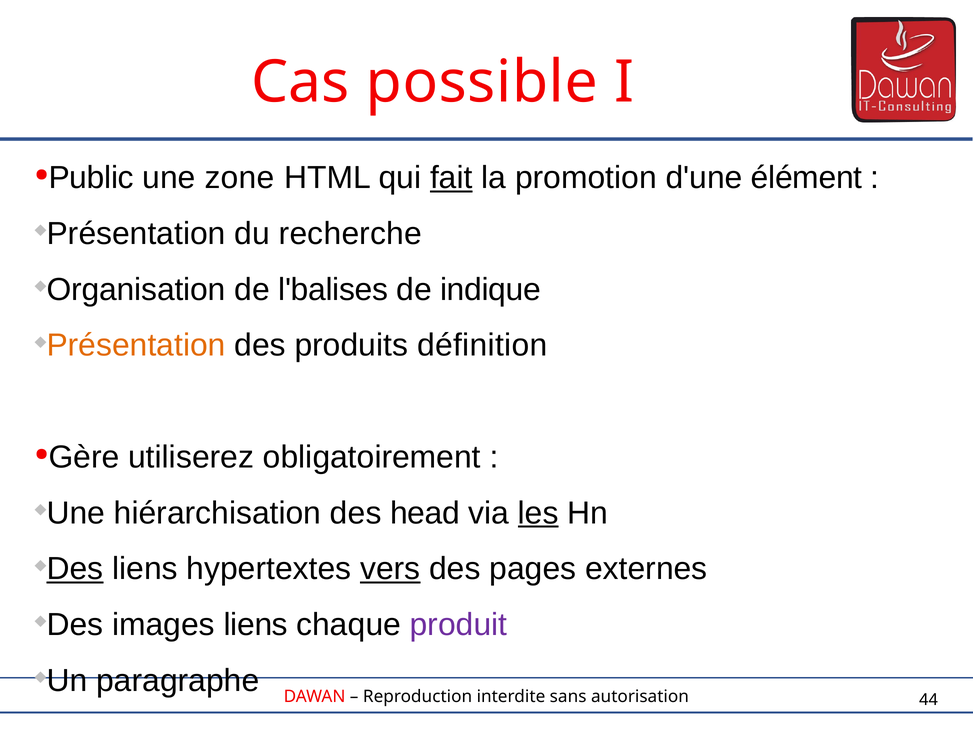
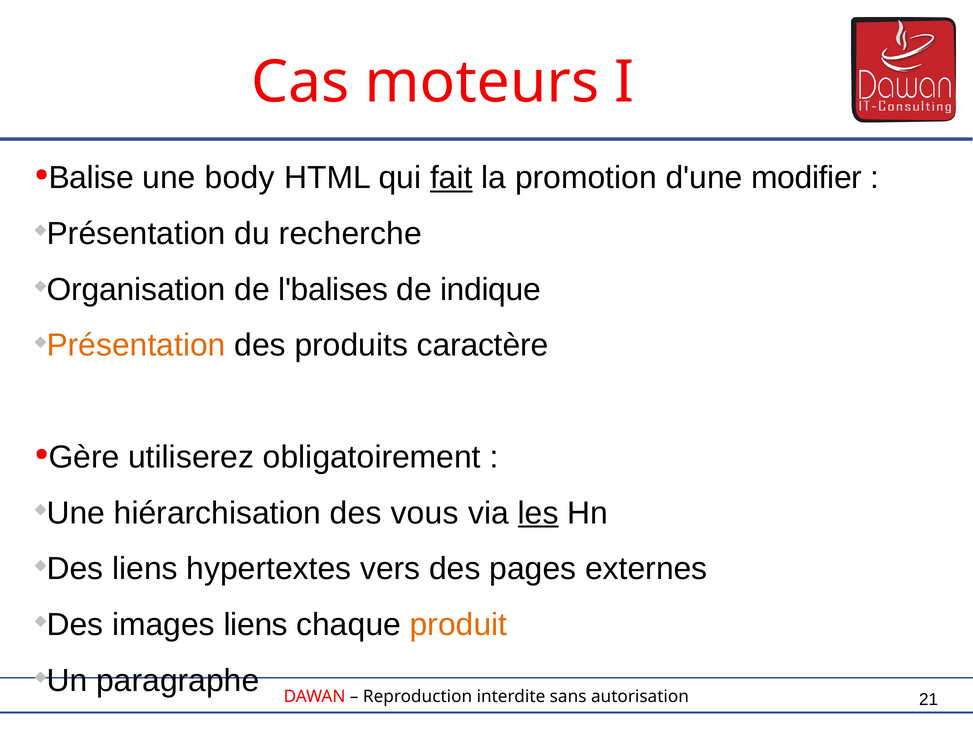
possible: possible -> moteurs
Public: Public -> Balise
zone: zone -> body
élément: élément -> modifier
définition: définition -> caractère
head: head -> vous
Des at (75, 569) underline: present -> none
vers underline: present -> none
produit colour: purple -> orange
44: 44 -> 21
